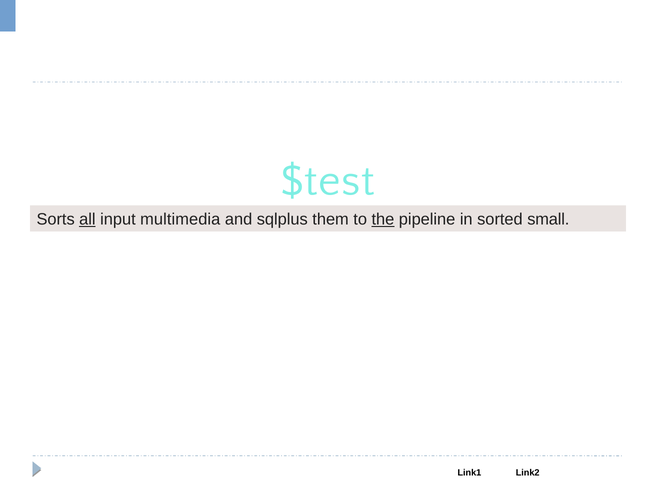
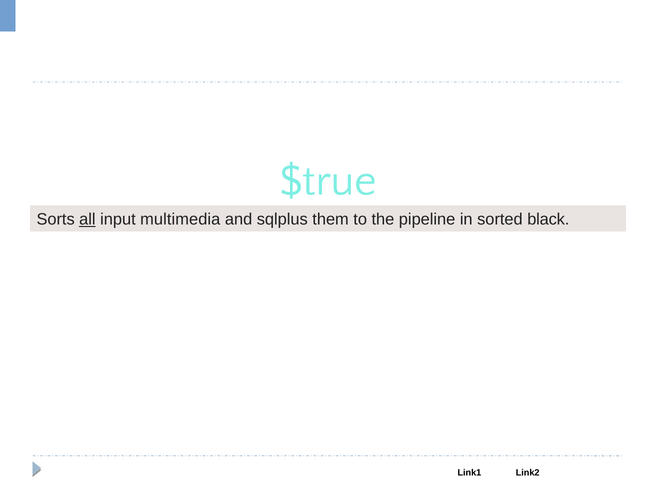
$test: $test -> $true
the underline: present -> none
small: small -> black
